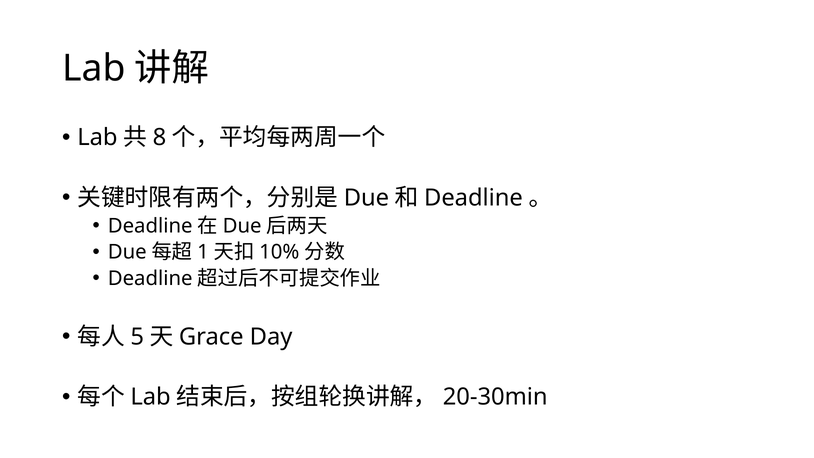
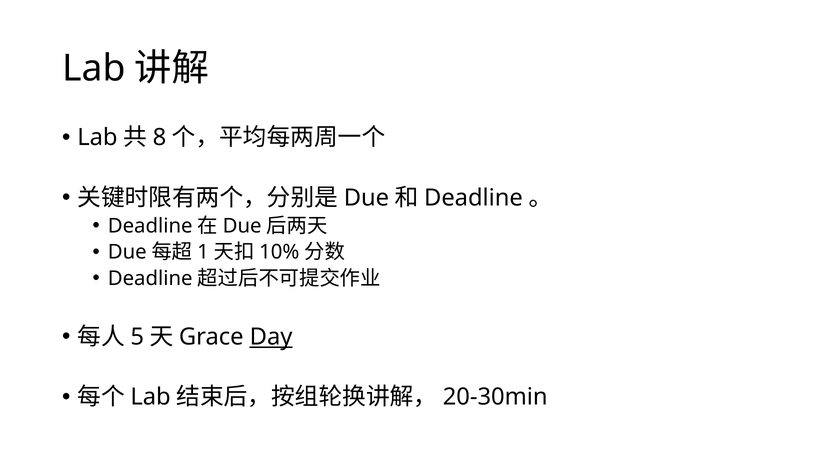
Day underline: none -> present
